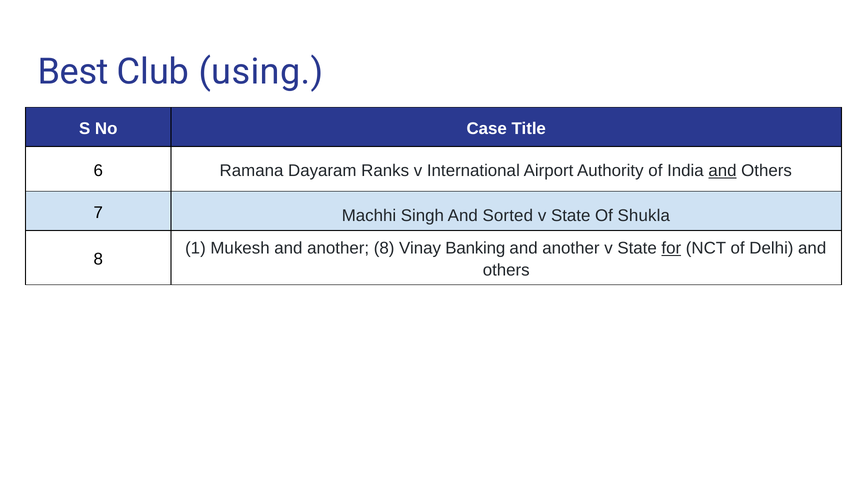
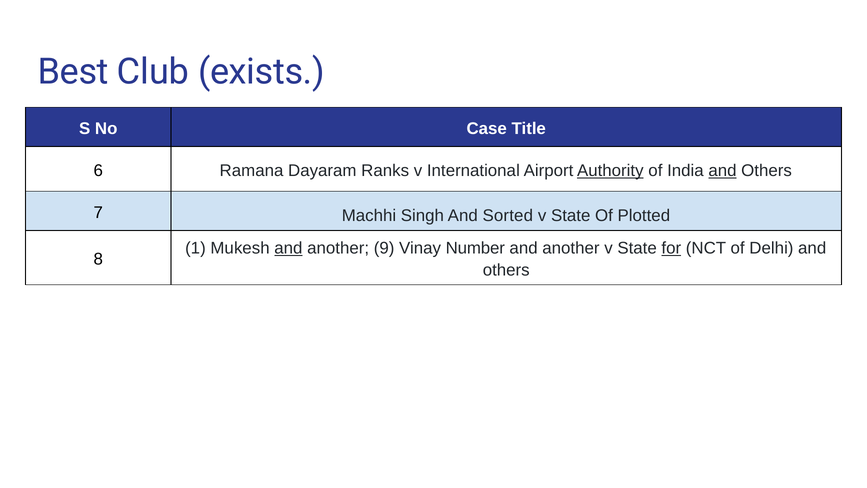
using: using -> exists
Authority underline: none -> present
Shukla: Shukla -> Plotted
and at (288, 248) underline: none -> present
another 8: 8 -> 9
Banking: Banking -> Number
